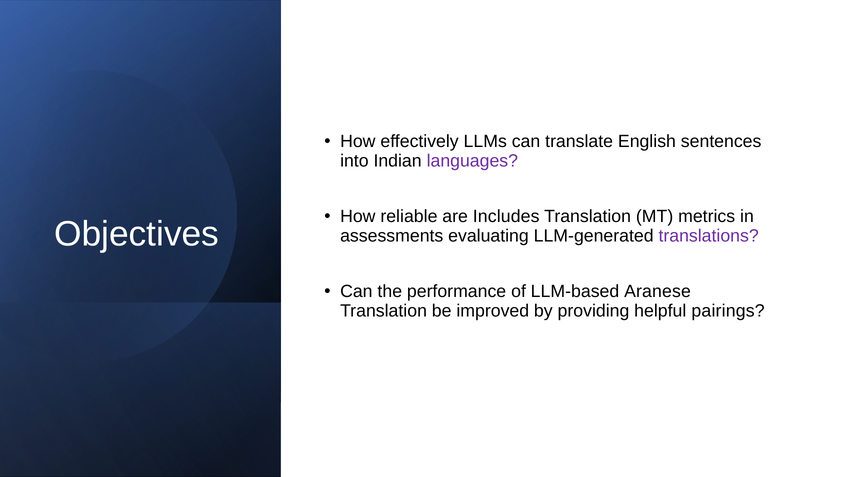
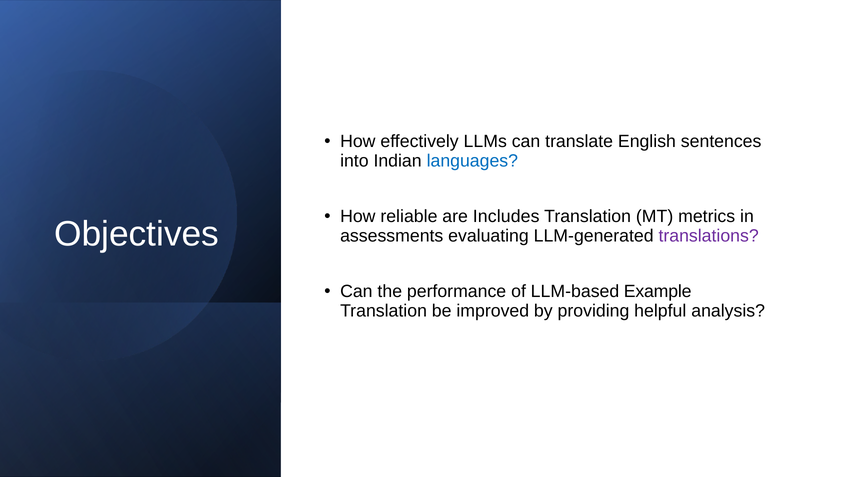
languages colour: purple -> blue
Aranese: Aranese -> Example
pairings: pairings -> analysis
